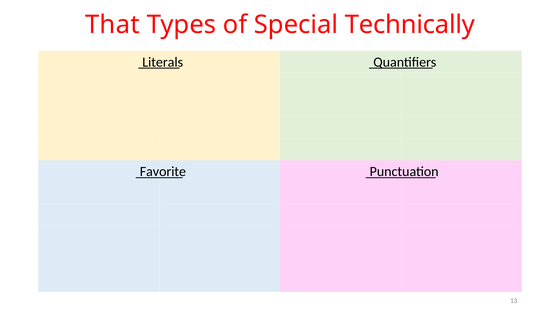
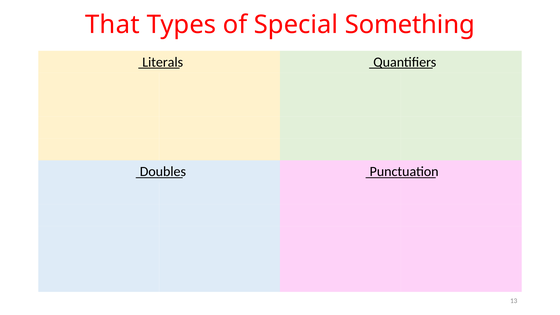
Technically: Technically -> Something
Favorite: Favorite -> Doubles
